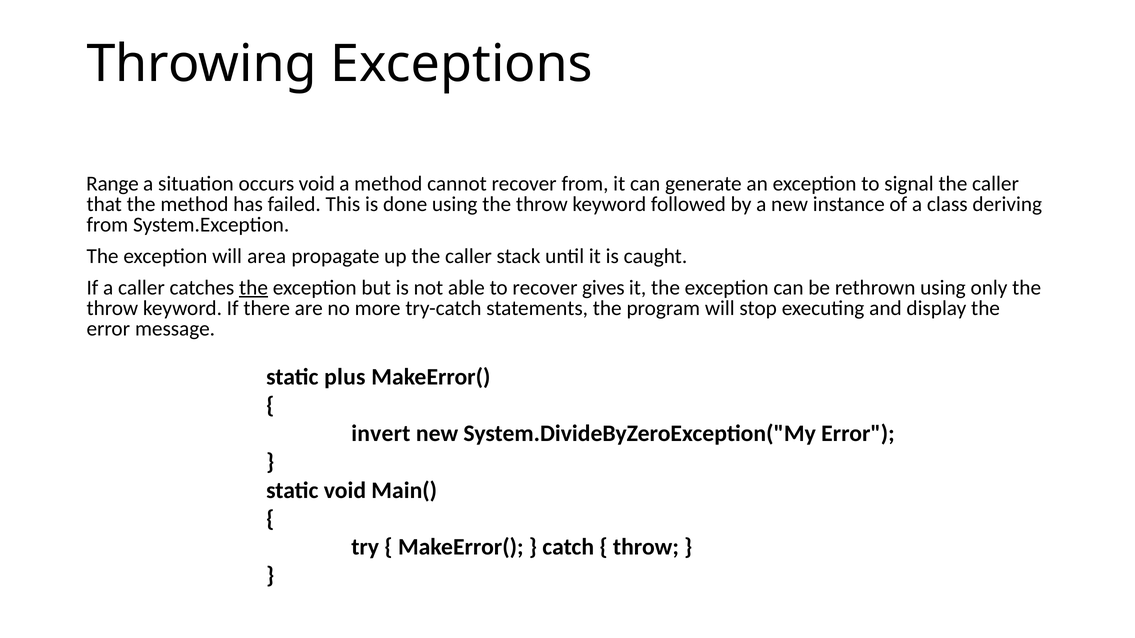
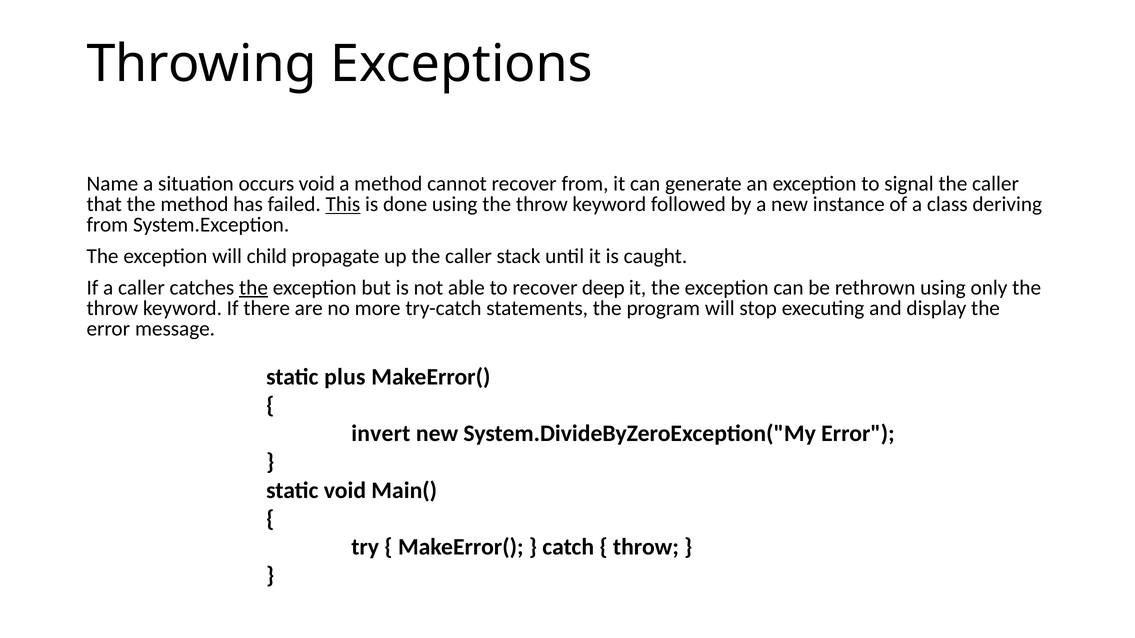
Range: Range -> Name
This underline: none -> present
area: area -> child
gives: gives -> deep
